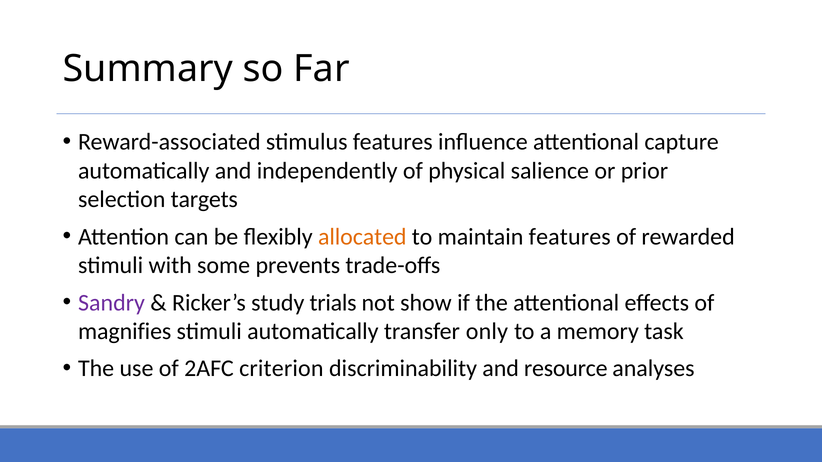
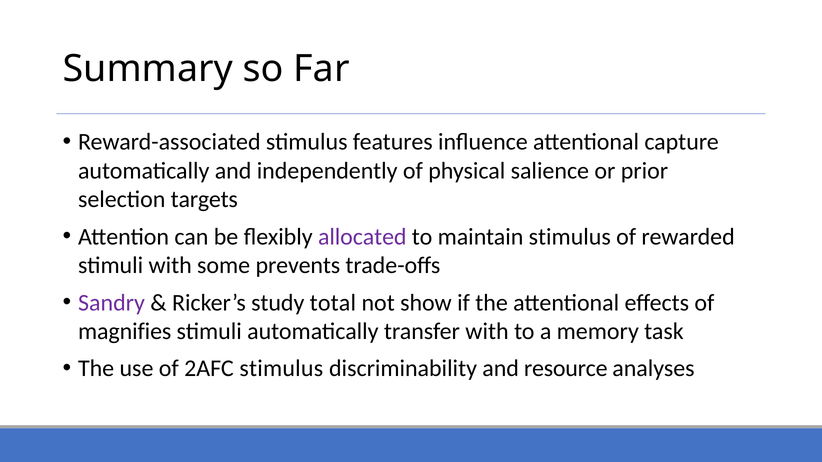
allocated colour: orange -> purple
maintain features: features -> stimulus
trials: trials -> total
transfer only: only -> with
2AFC criterion: criterion -> stimulus
